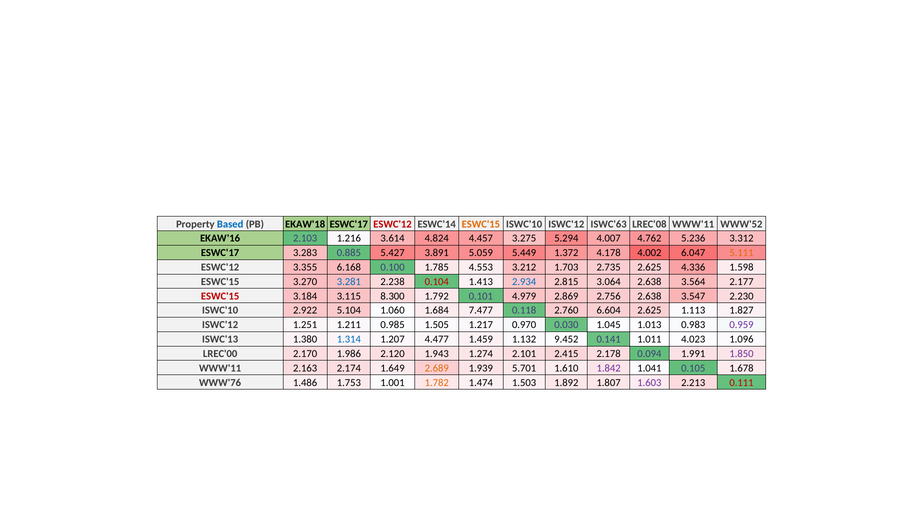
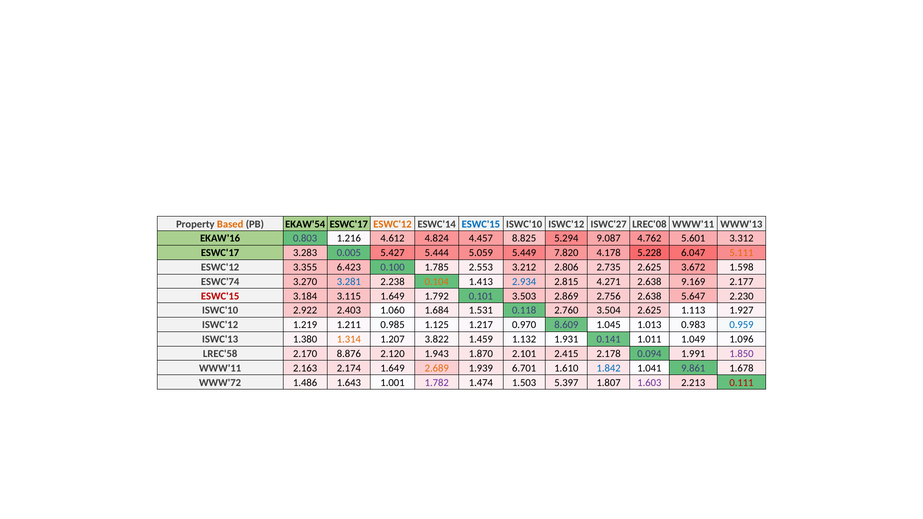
Based colour: blue -> orange
EKAW'18: EKAW'18 -> EKAW'54
ESWC'12 at (393, 224) colour: red -> orange
ESWC'15 at (481, 224) colour: orange -> blue
ISWC'63: ISWC'63 -> ISWC'27
WWW'52: WWW'52 -> WWW'13
2.103: 2.103 -> 0.803
3.614: 3.614 -> 4.612
3.275: 3.275 -> 8.825
4.007: 4.007 -> 9.087
5.236: 5.236 -> 5.601
0.885: 0.885 -> 0.005
3.891: 3.891 -> 5.444
1.372: 1.372 -> 7.820
4.002: 4.002 -> 5.228
6.168: 6.168 -> 6.423
4.553: 4.553 -> 2.553
1.703: 1.703 -> 2.806
4.336: 4.336 -> 3.672
ESWC'15 at (220, 282): ESWC'15 -> ESWC'74
0.104 colour: red -> orange
3.064: 3.064 -> 4.271
3.564: 3.564 -> 9.169
3.115 8.300: 8.300 -> 1.649
4.979: 4.979 -> 3.503
3.547: 3.547 -> 5.647
5.104: 5.104 -> 2.403
7.477: 7.477 -> 1.531
6.604: 6.604 -> 3.504
1.827: 1.827 -> 1.927
1.251: 1.251 -> 1.219
1.505: 1.505 -> 1.125
0.030: 0.030 -> 8.609
0.959 colour: purple -> blue
1.314 colour: blue -> orange
4.477: 4.477 -> 3.822
9.452: 9.452 -> 1.931
4.023: 4.023 -> 1.049
LREC'00: LREC'00 -> LREC'58
1.986: 1.986 -> 8.876
1.274: 1.274 -> 1.870
5.701: 5.701 -> 6.701
1.842 colour: purple -> blue
0.105: 0.105 -> 9.861
WWW'76: WWW'76 -> WWW'72
1.753: 1.753 -> 1.643
1.782 colour: orange -> purple
1.892: 1.892 -> 5.397
